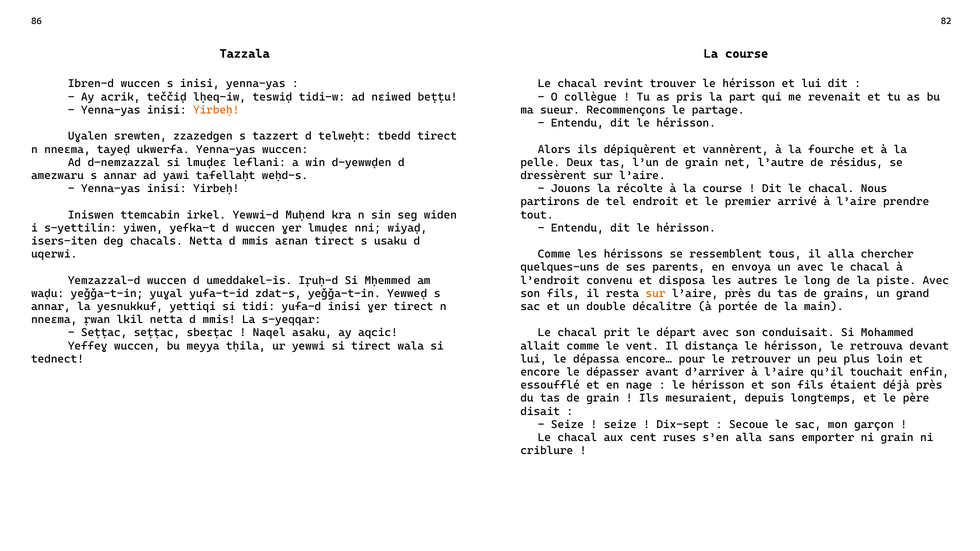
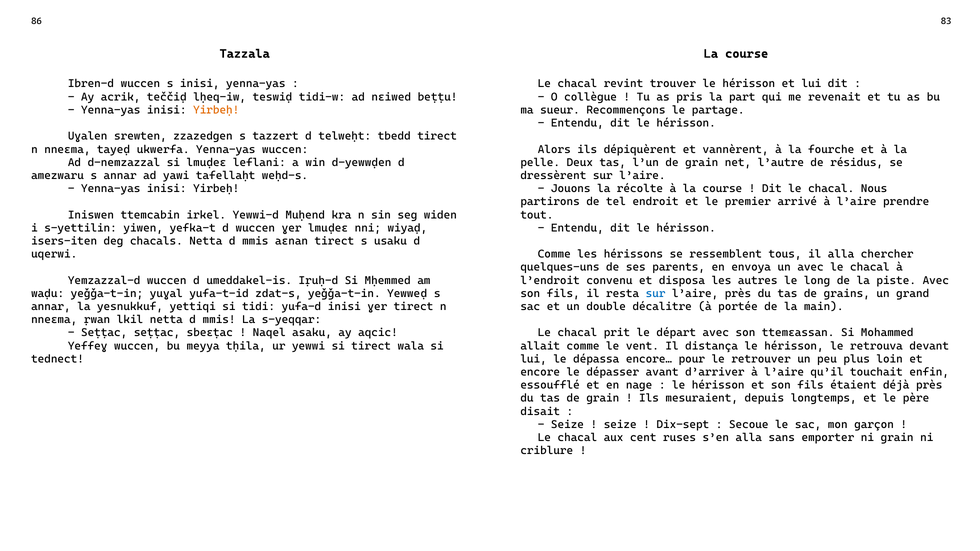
82: 82 -> 83
sur at (656, 294) colour: orange -> blue
conduisait: conduisait -> ttemɛassan
